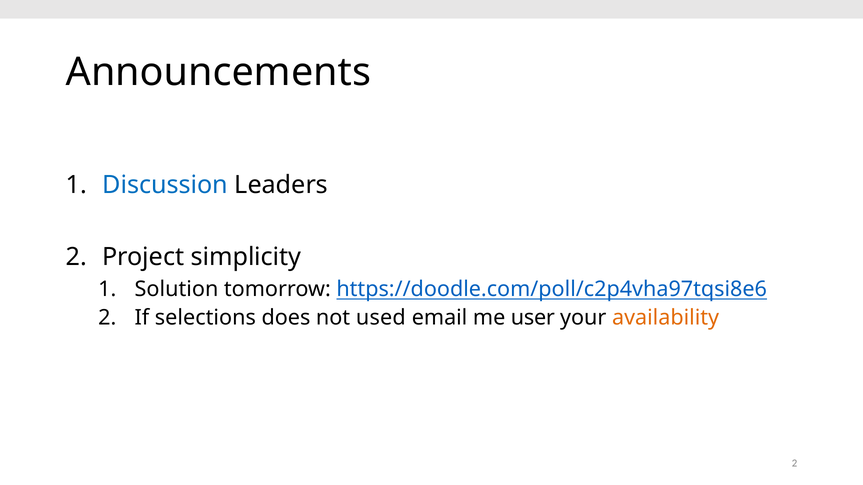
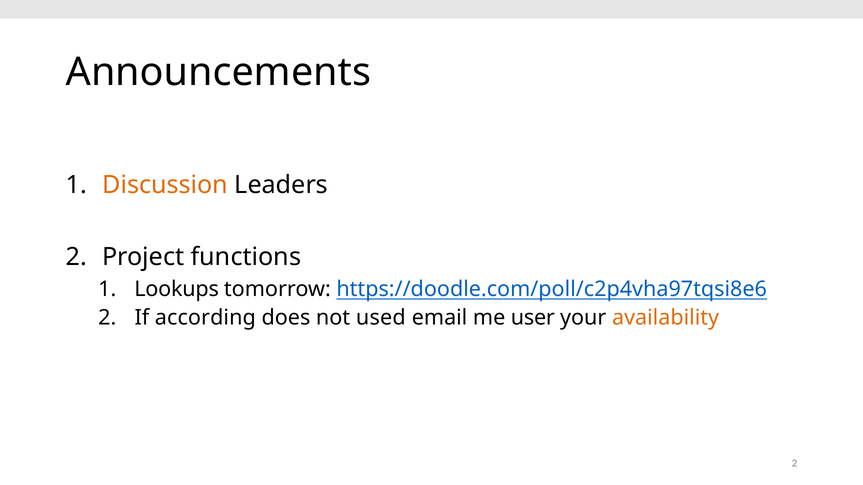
Discussion colour: blue -> orange
simplicity: simplicity -> functions
Solution: Solution -> Lookups
selections: selections -> according
